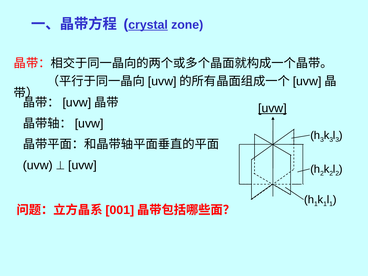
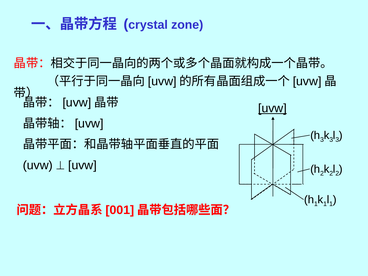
crystal underline: present -> none
